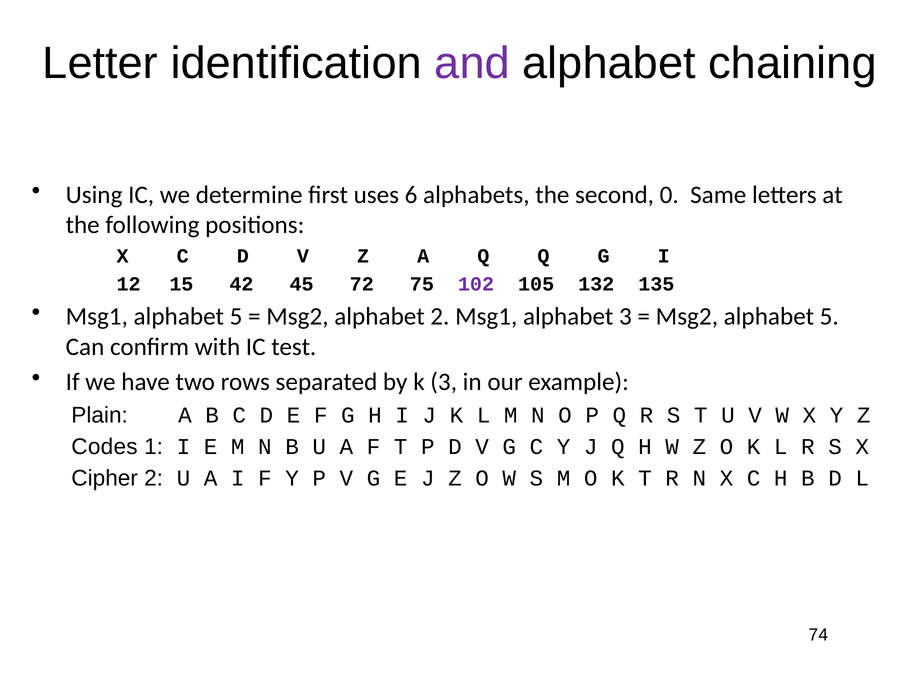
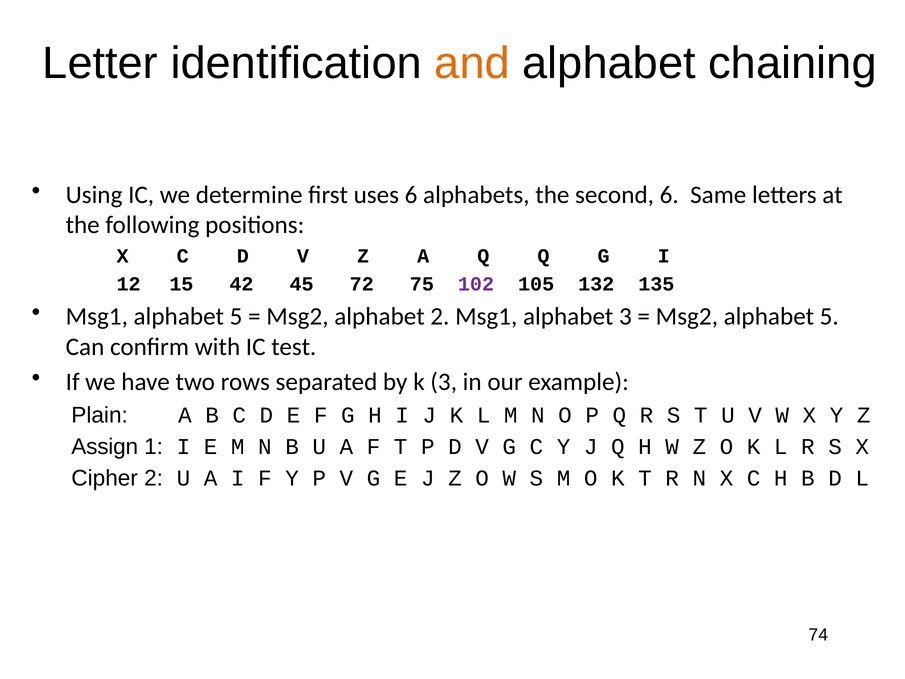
and colour: purple -> orange
second 0: 0 -> 6
Codes: Codes -> Assign
